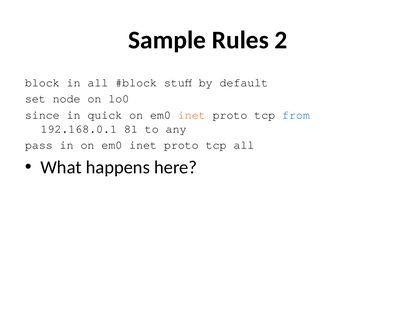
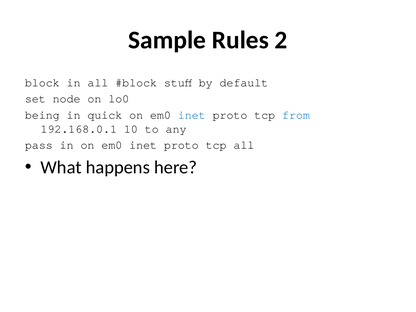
since: since -> being
inet at (192, 115) colour: orange -> blue
81: 81 -> 10
